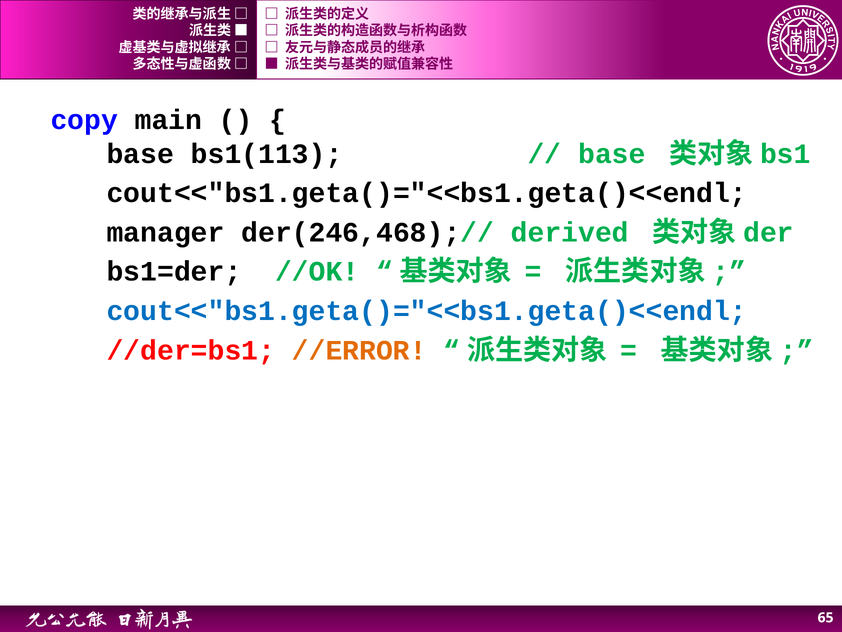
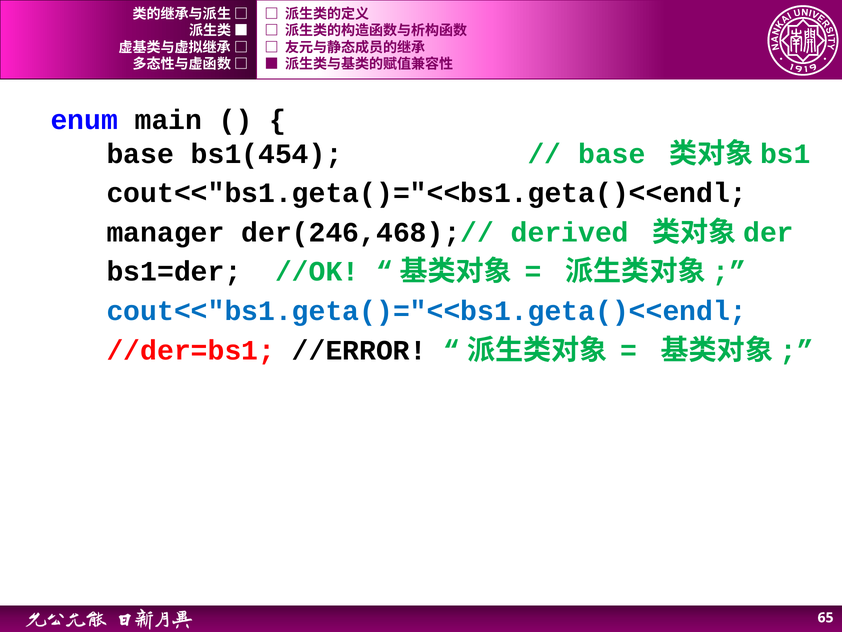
copy: copy -> enum
bs1(113: bs1(113 -> bs1(454
//ERROR colour: orange -> black
